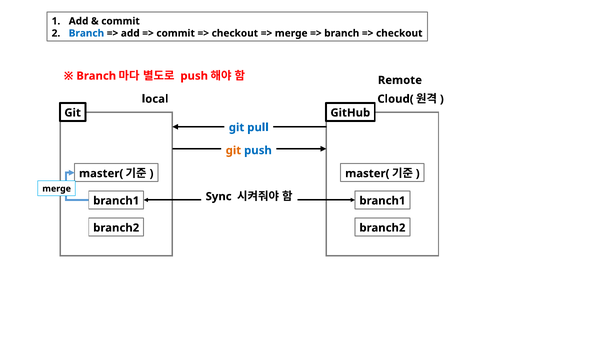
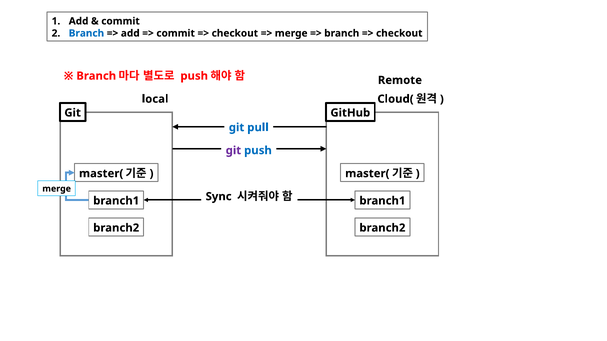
git at (233, 151) colour: orange -> purple
